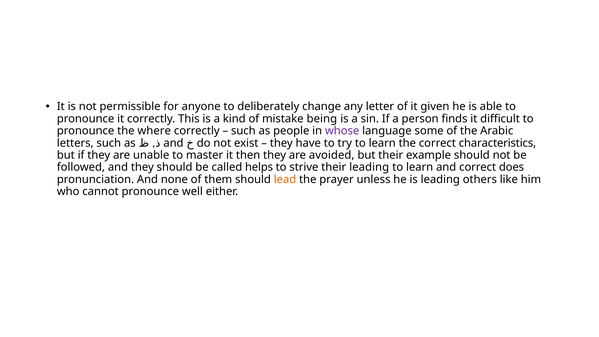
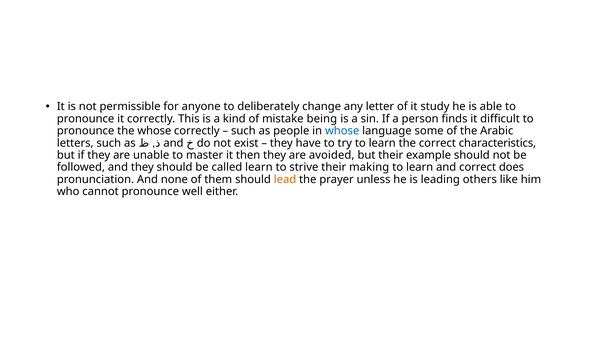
given: given -> study
the where: where -> whose
whose at (342, 131) colour: purple -> blue
called helps: helps -> learn
their leading: leading -> making
